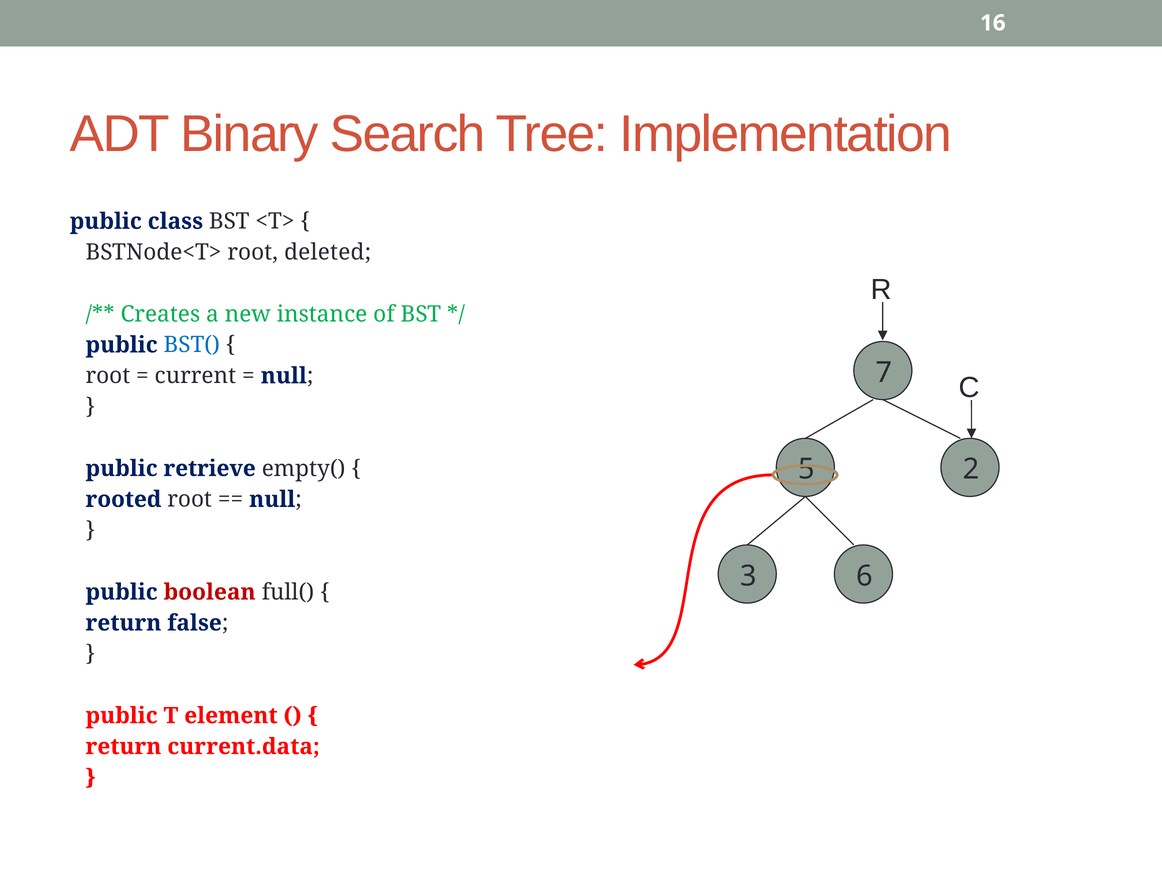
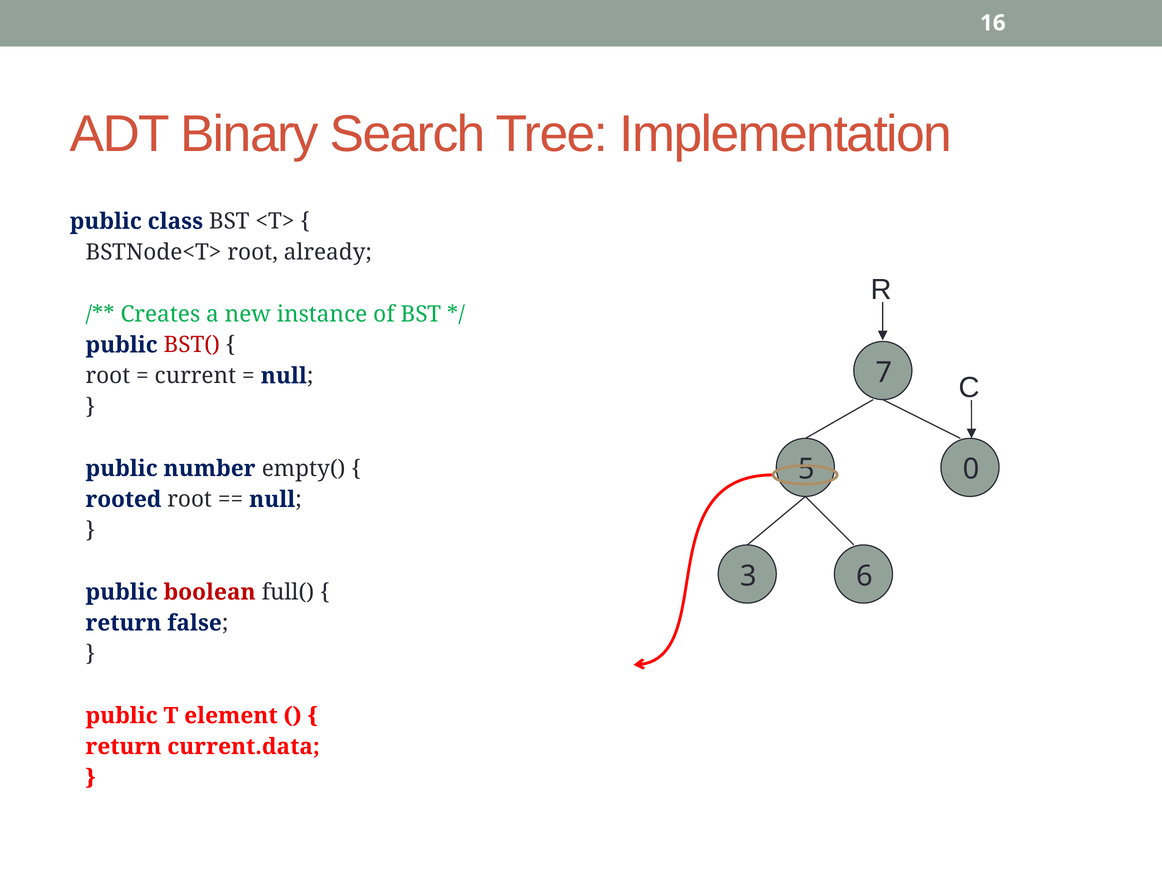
deleted: deleted -> already
BST( colour: blue -> red
2: 2 -> 0
retrieve: retrieve -> number
